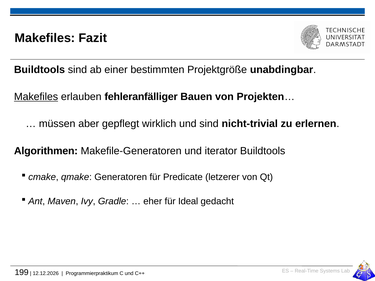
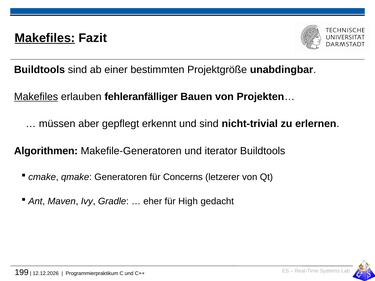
Makefiles at (45, 38) underline: none -> present
wirklich: wirklich -> erkennt
Predicate: Predicate -> Concerns
Ideal: Ideal -> High
